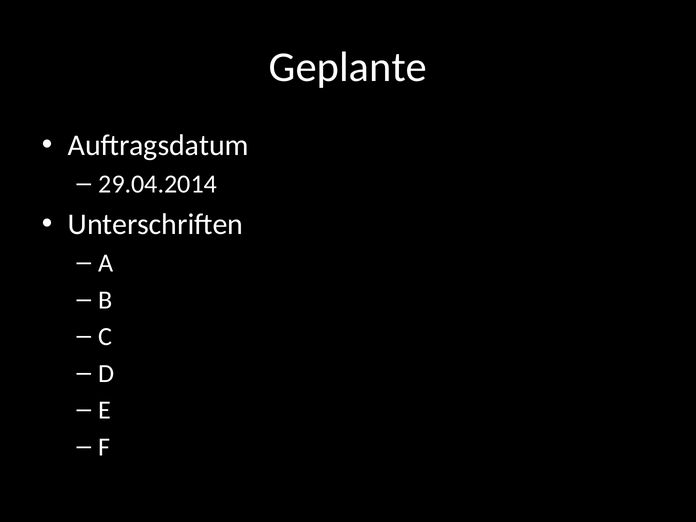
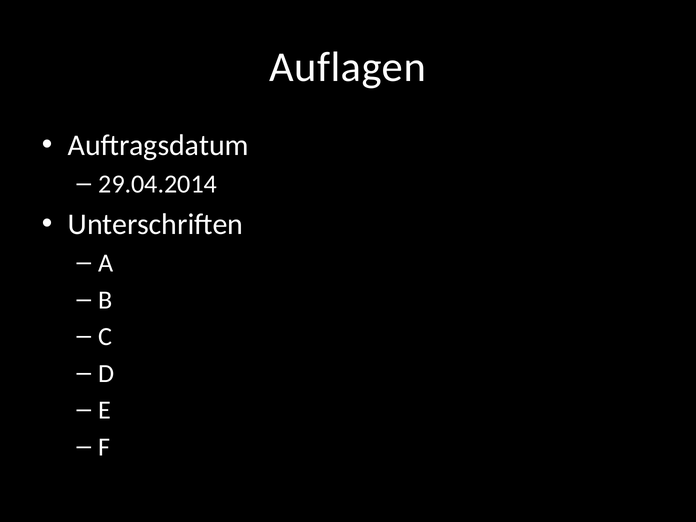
Geplante: Geplante -> Auflagen
